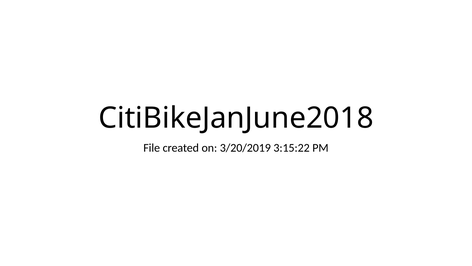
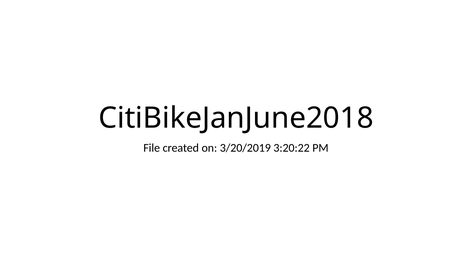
3:15:22: 3:15:22 -> 3:20:22
